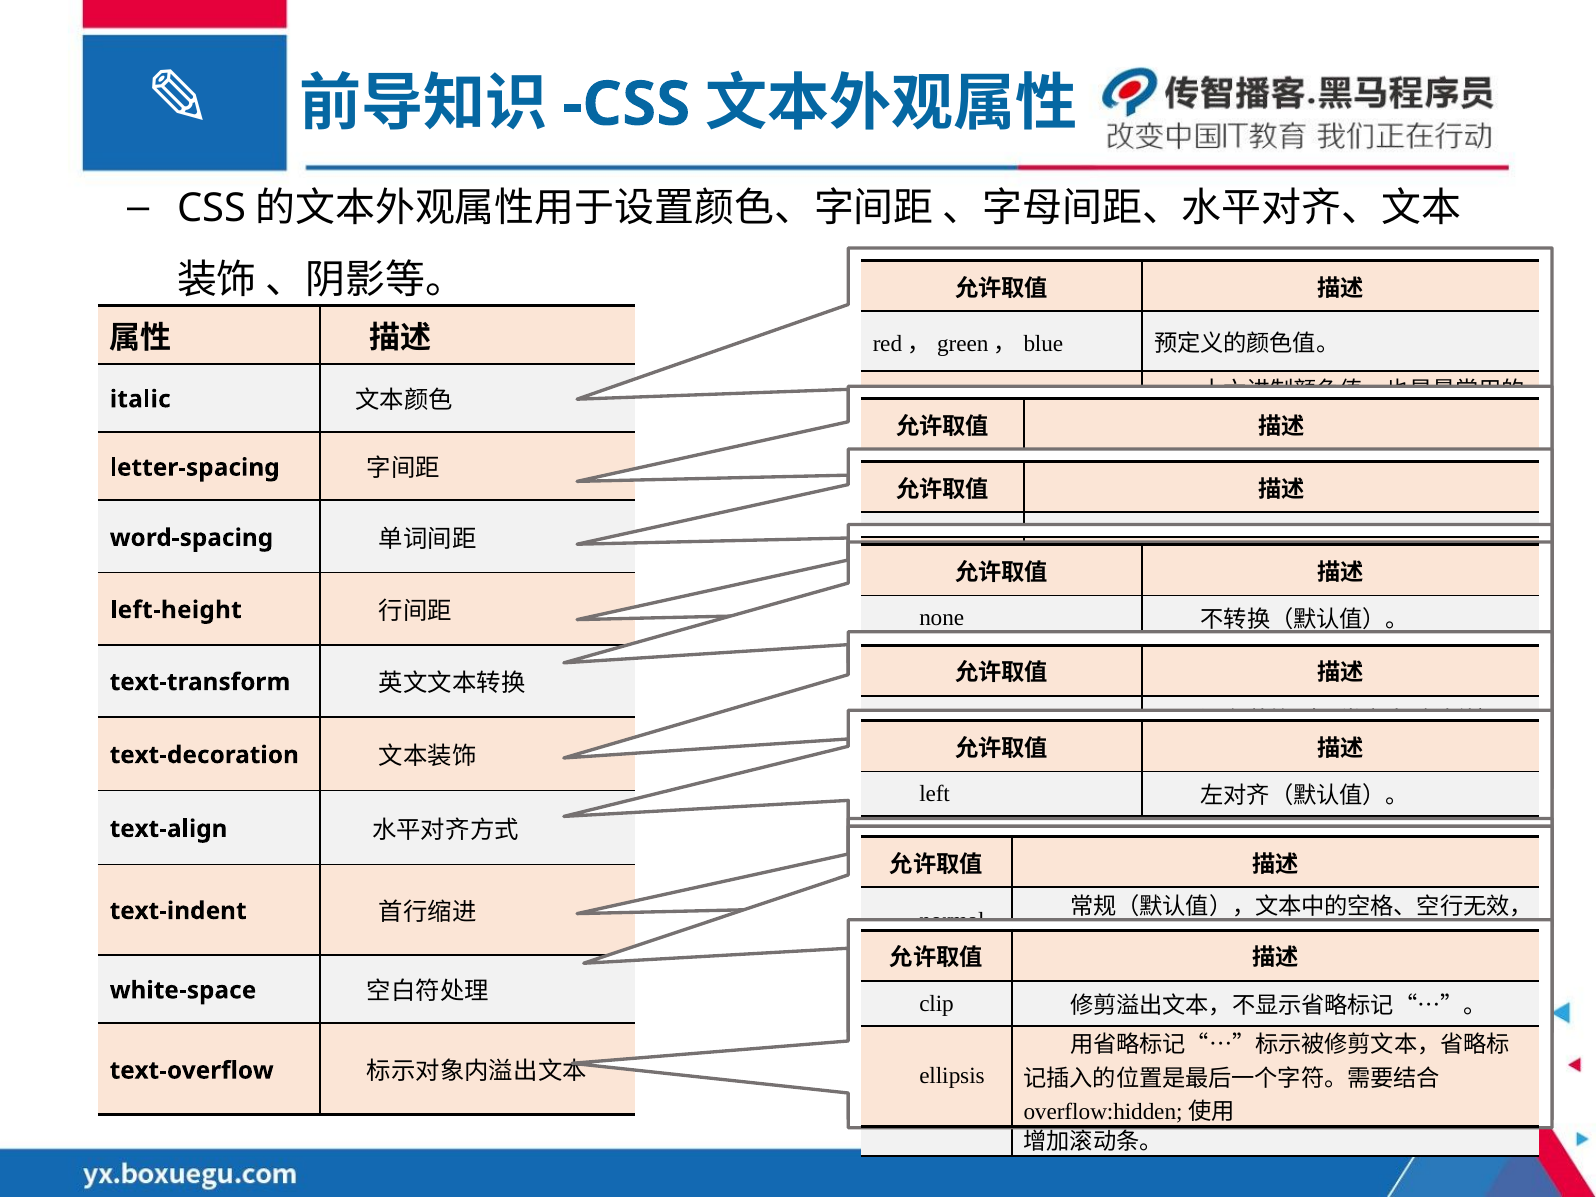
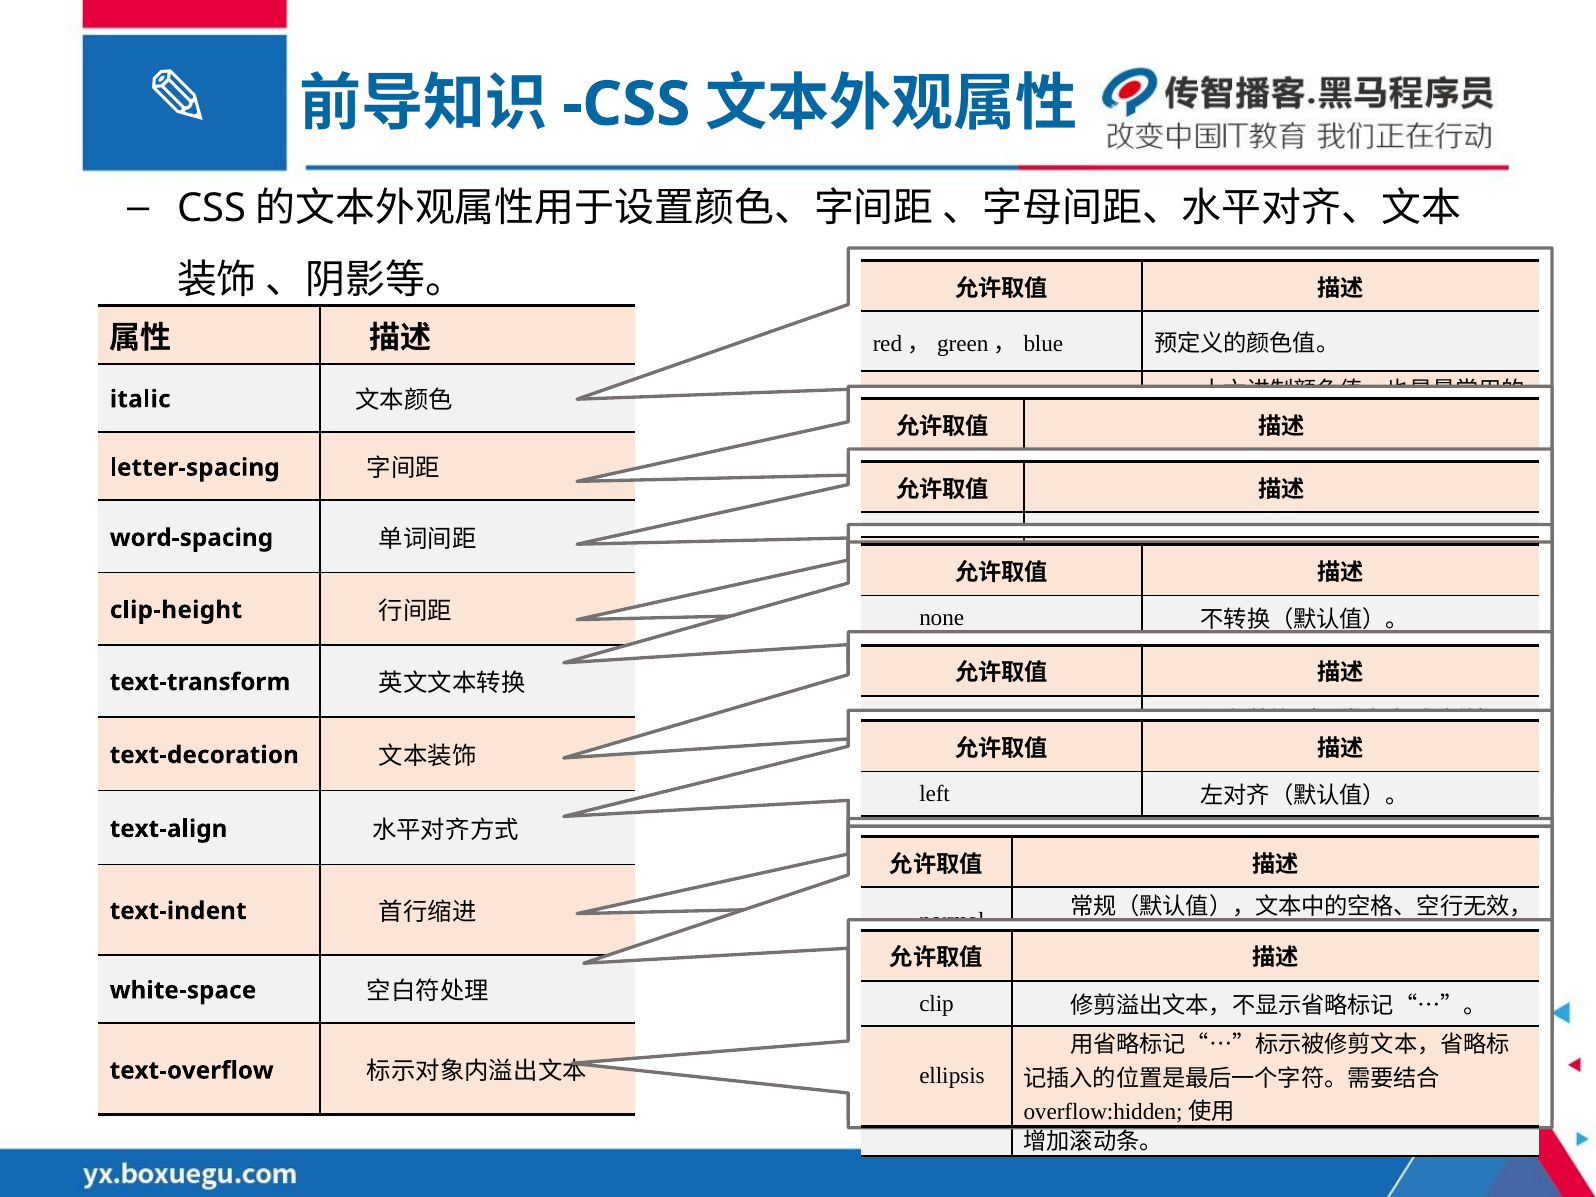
left-height: left-height -> clip-height
